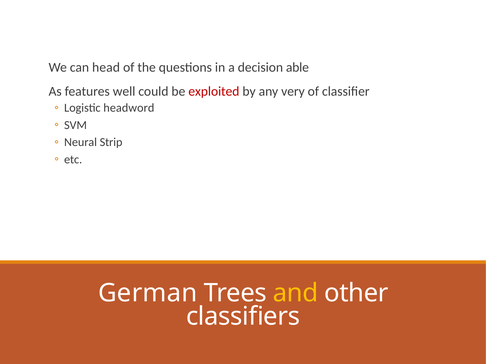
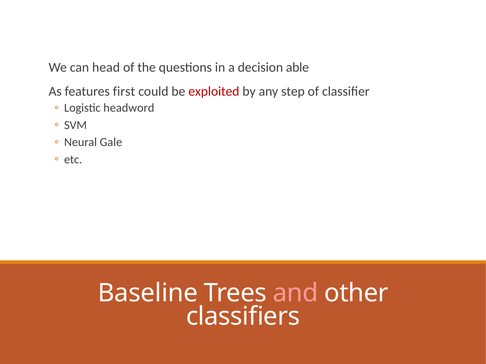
well: well -> first
very: very -> step
Strip: Strip -> Gale
German: German -> Baseline
and colour: yellow -> pink
